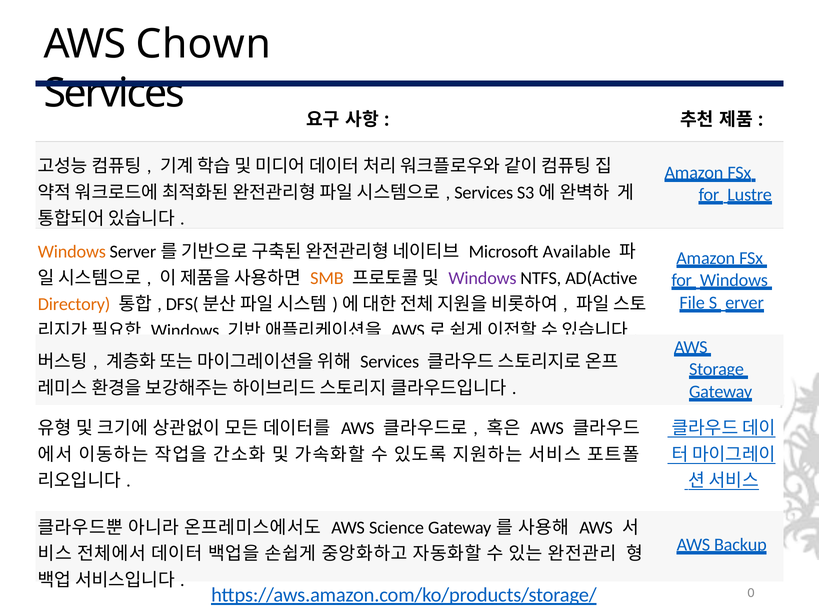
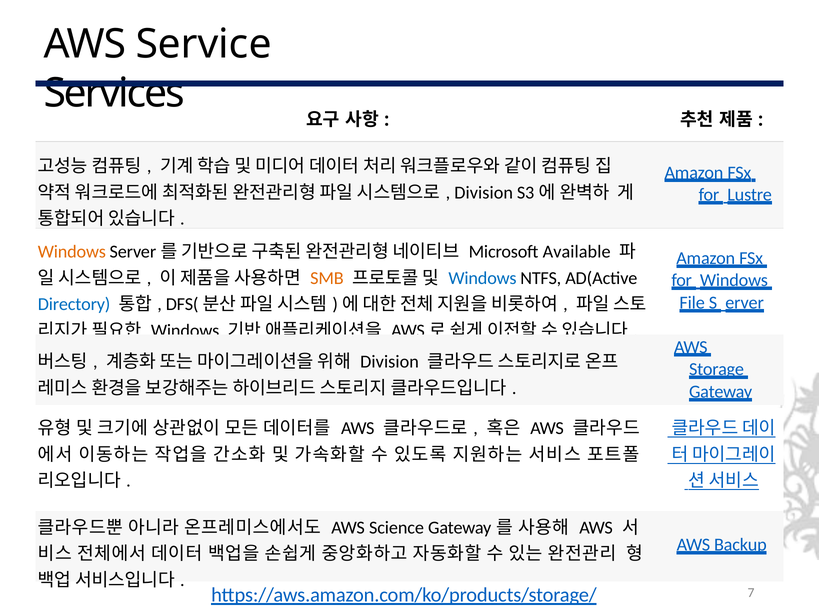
Chown: Chown -> Service
Services at (484, 192): Services -> Division
Windows at (483, 278) colour: purple -> blue
Directory colour: orange -> blue
Services at (390, 362): Services -> Division
0: 0 -> 7
